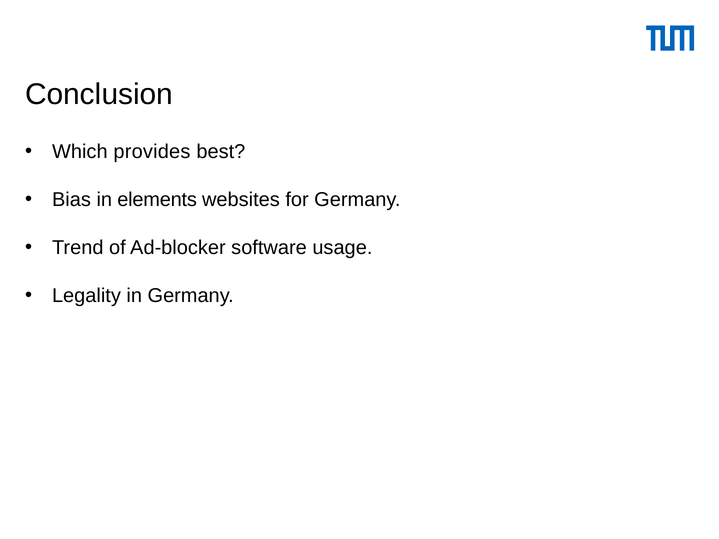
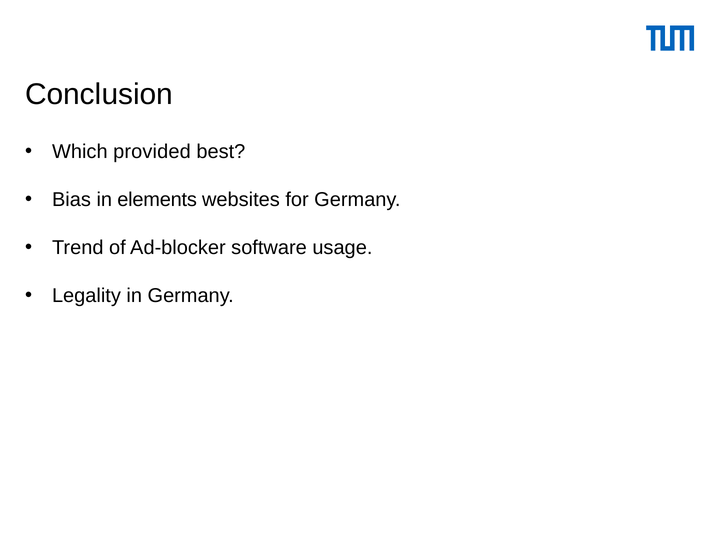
provides: provides -> provided
